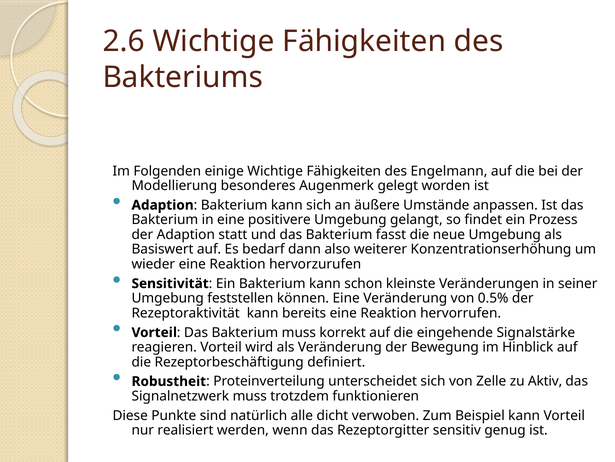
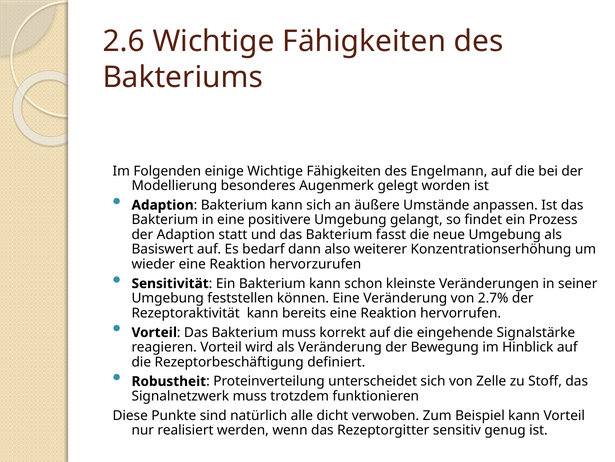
0.5%: 0.5% -> 2.7%
Aktiv: Aktiv -> Stoff
